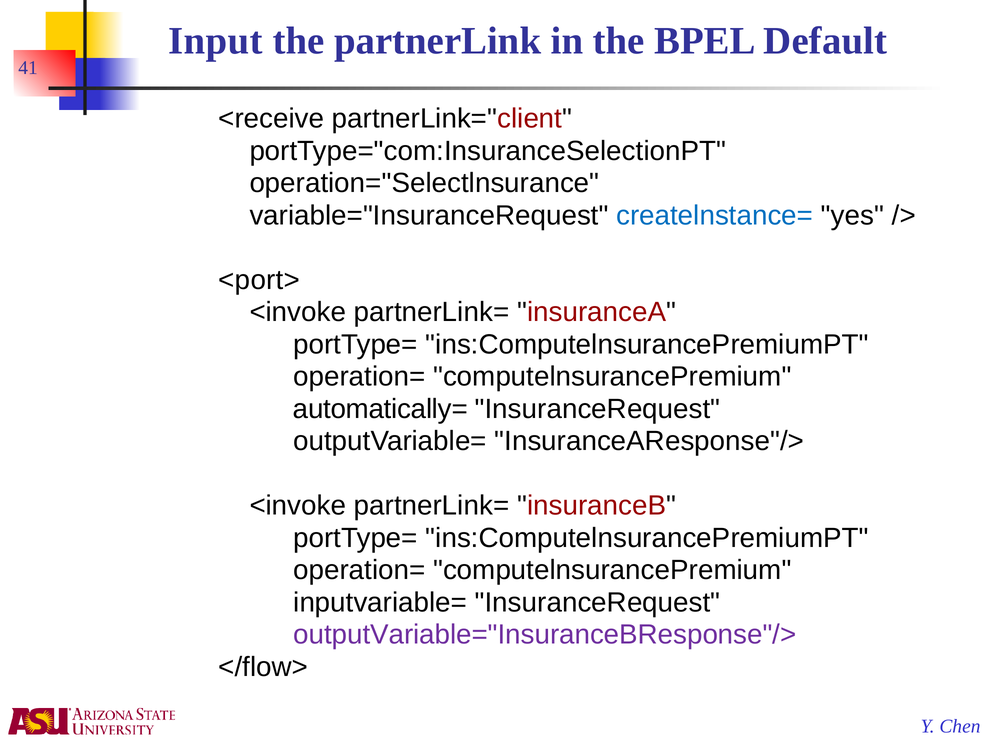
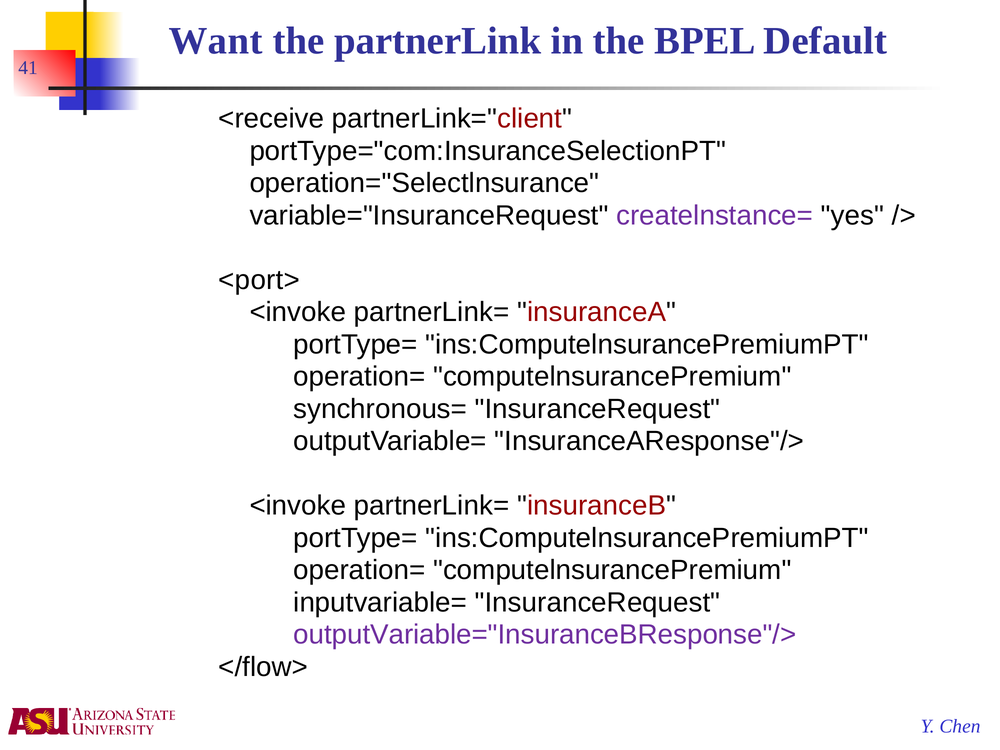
Input: Input -> Want
createlnstance= colour: blue -> purple
automatically=: automatically= -> synchronous=
